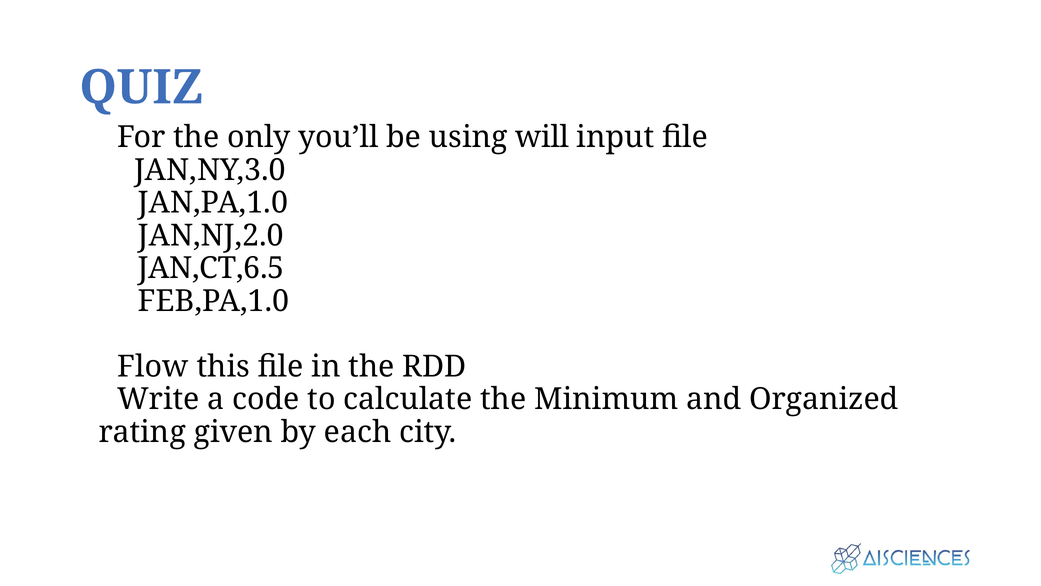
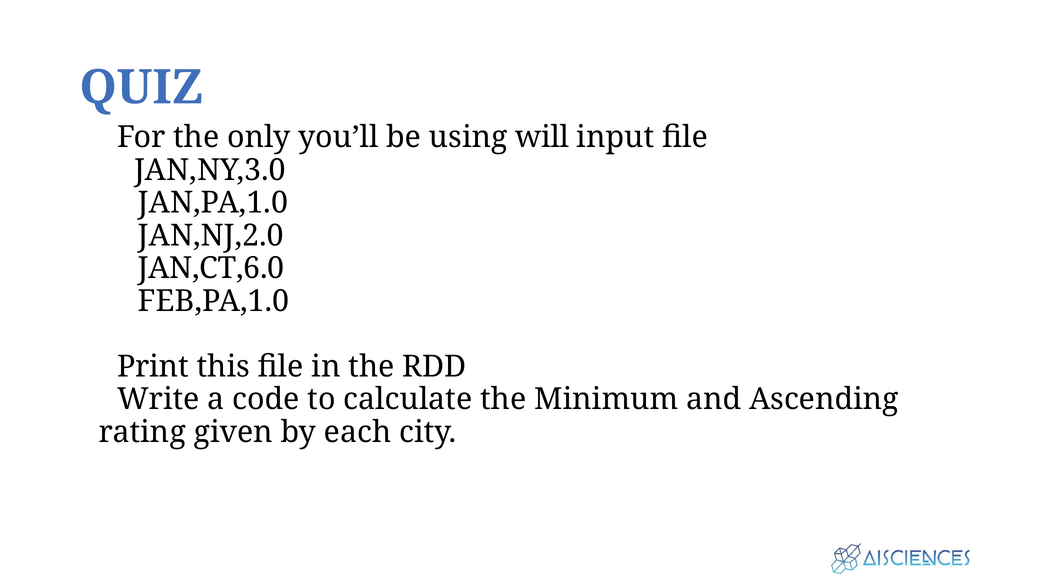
JAN,CT,6.5: JAN,CT,6.5 -> JAN,CT,6.0
Flow: Flow -> Print
Organized: Organized -> Ascending
